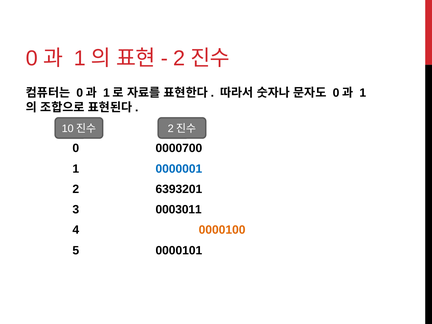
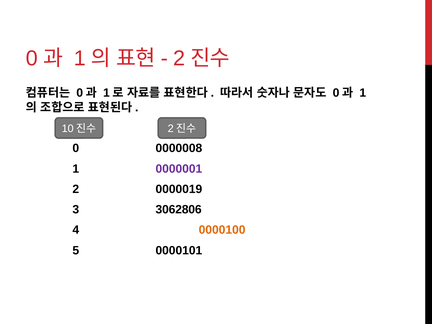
0000700: 0000700 -> 0000008
0000001 colour: blue -> purple
6393201: 6393201 -> 0000019
0003011: 0003011 -> 3062806
